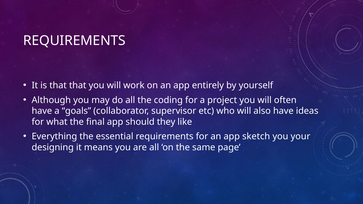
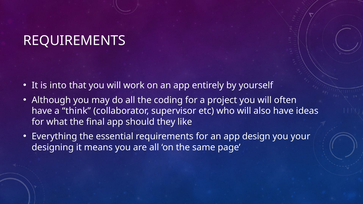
is that: that -> into
goals: goals -> think
sketch: sketch -> design
